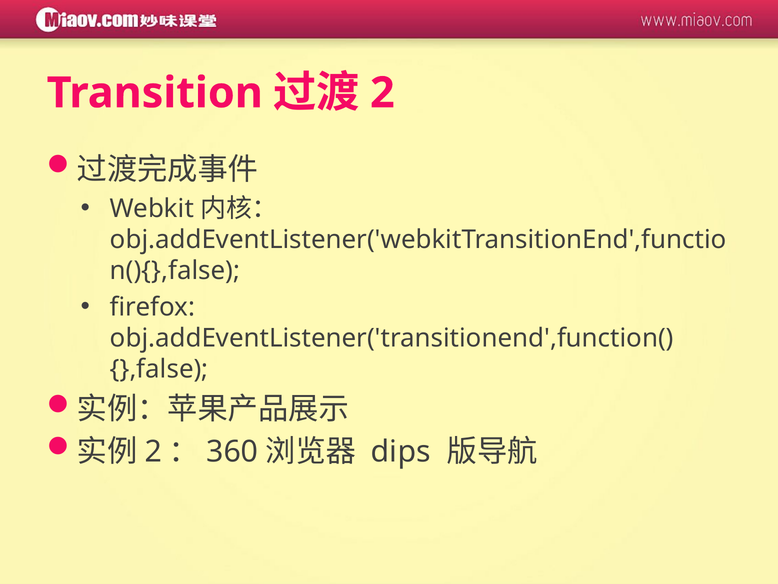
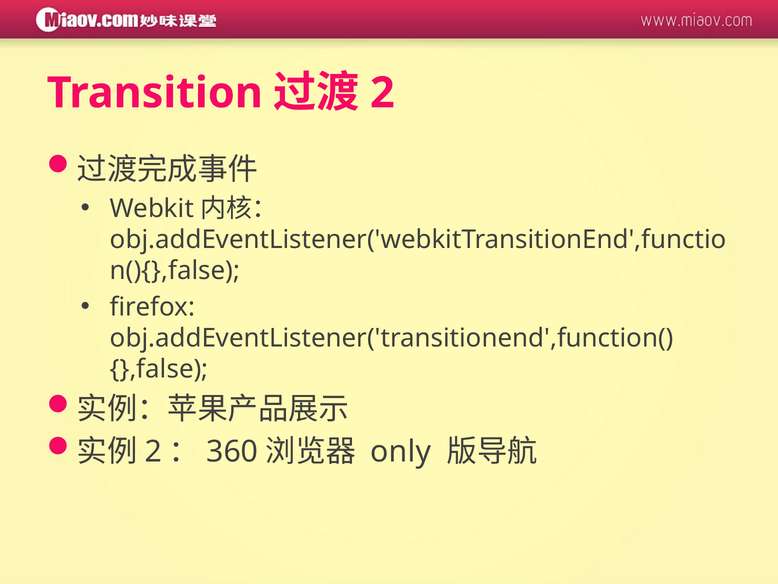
dips: dips -> only
